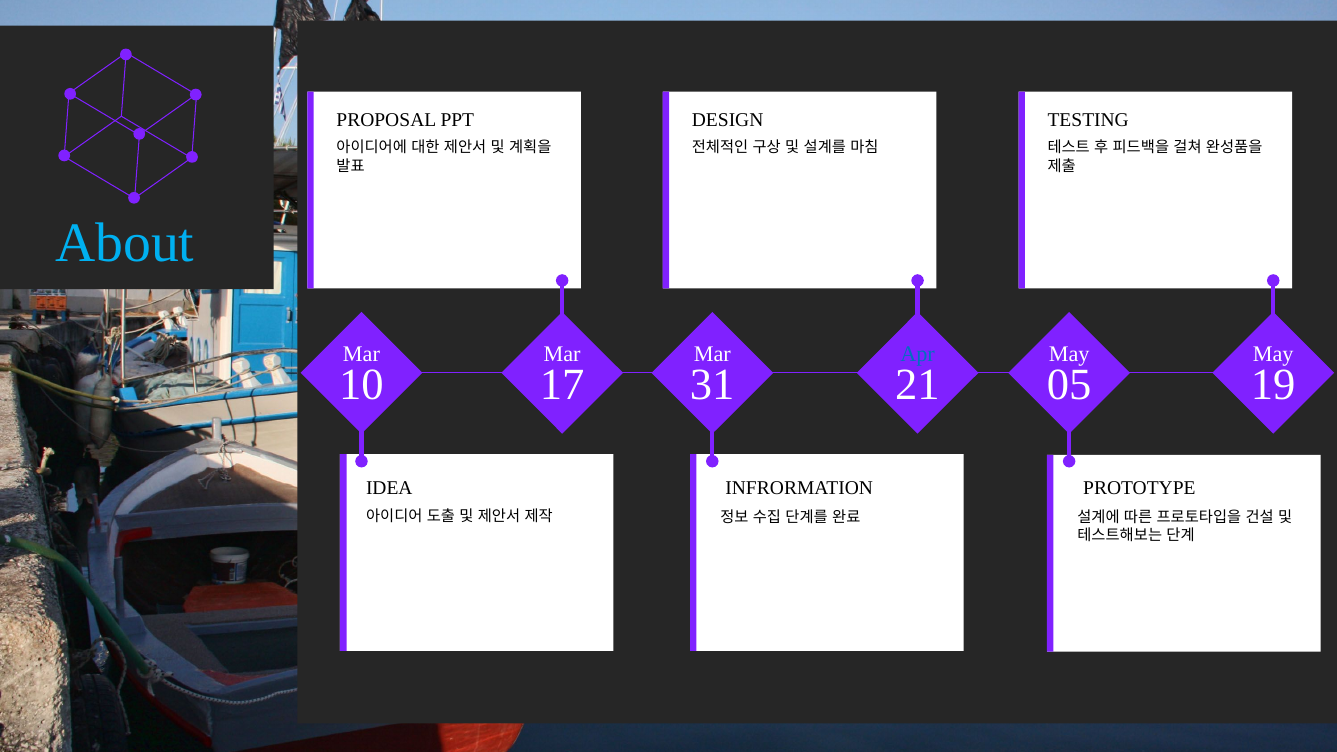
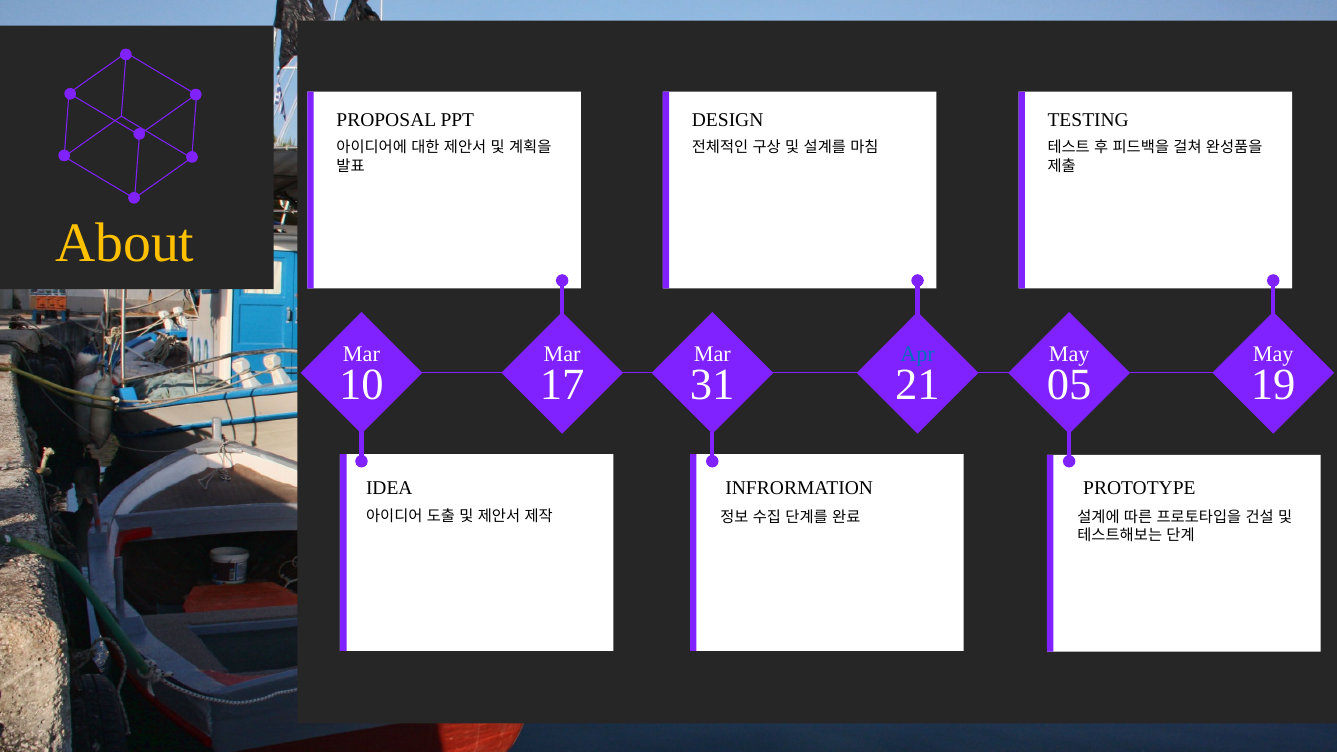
About colour: light blue -> yellow
